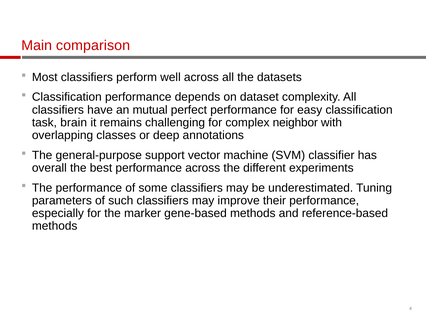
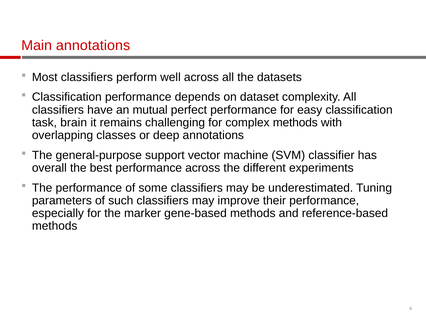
Main comparison: comparison -> annotations
complex neighbor: neighbor -> methods
